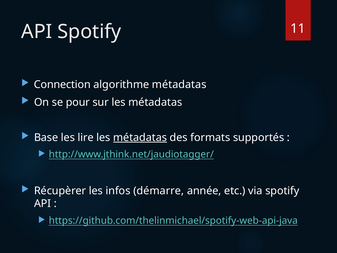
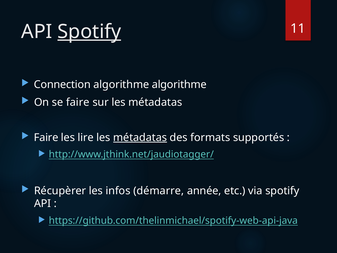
Spotify at (89, 32) underline: none -> present
algorithme métadatas: métadatas -> algorithme
se pour: pour -> faire
Base at (46, 137): Base -> Faire
